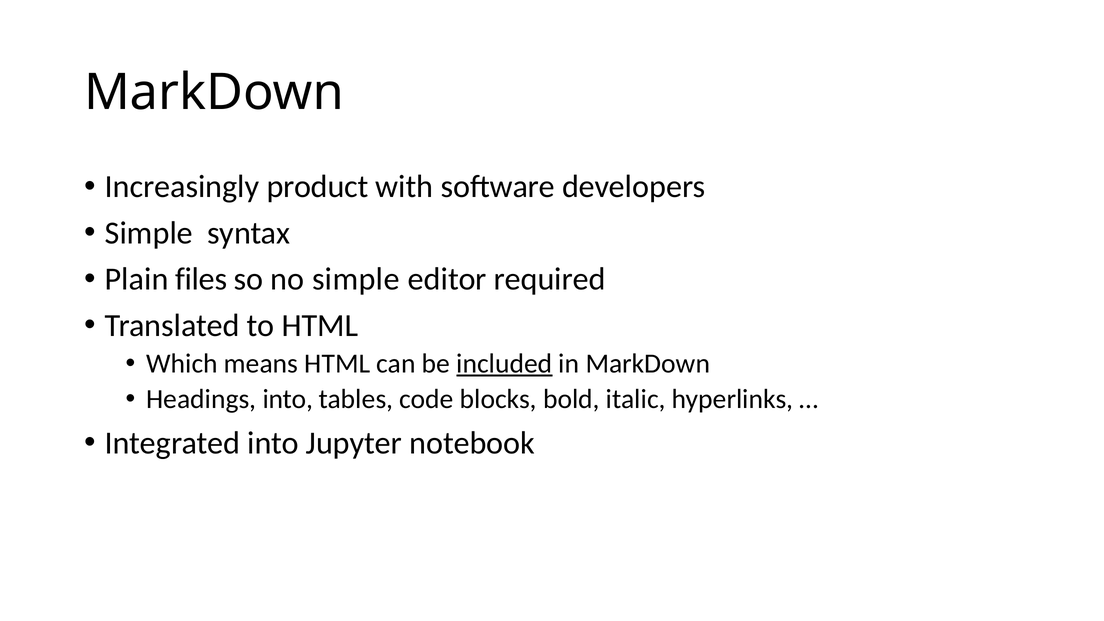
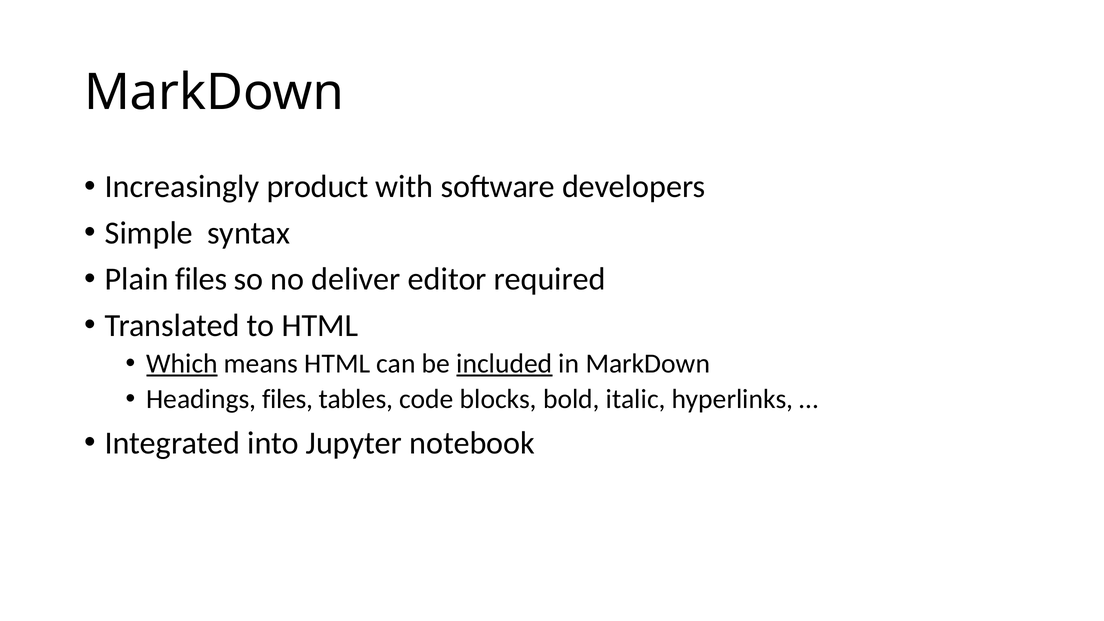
no simple: simple -> deliver
Which underline: none -> present
Headings into: into -> files
